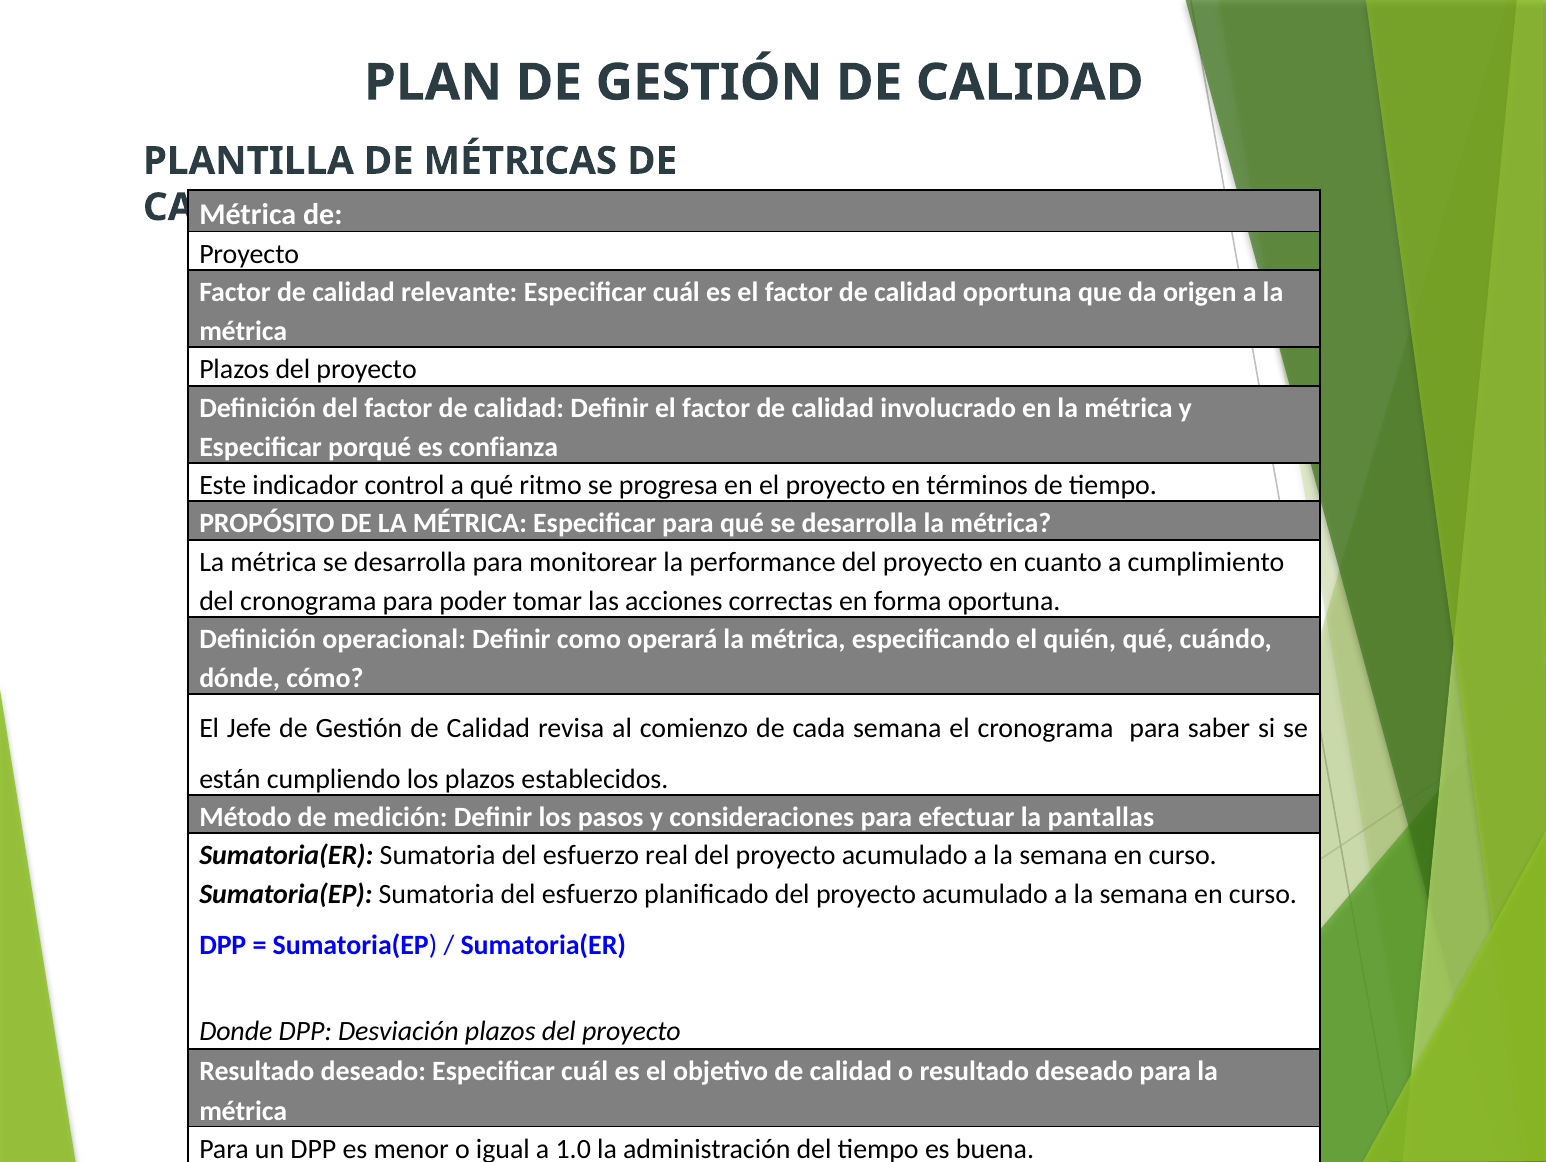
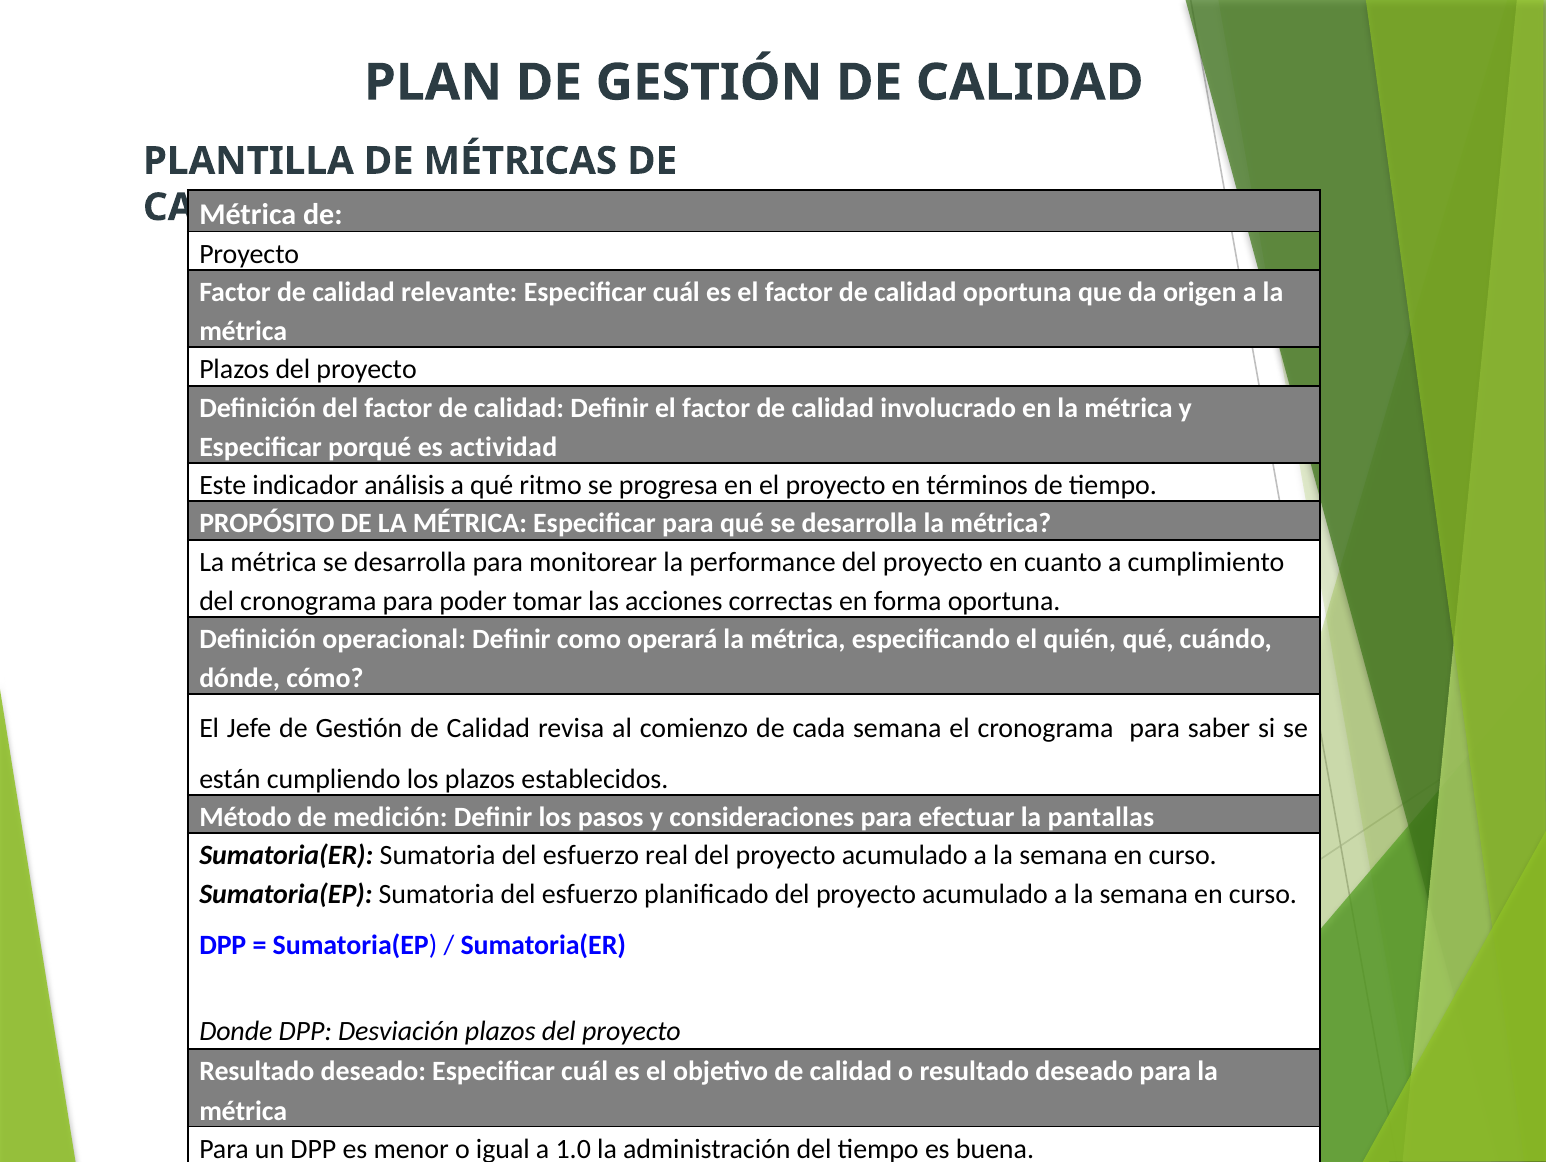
confianza: confianza -> actividad
control: control -> análisis
